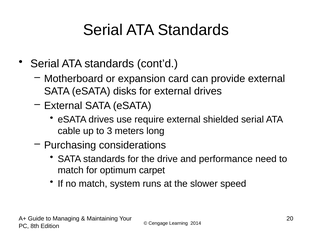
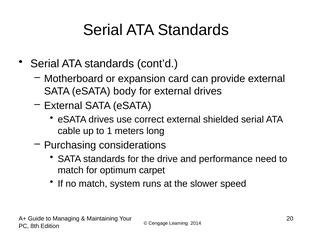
disks: disks -> body
require: require -> correct
3: 3 -> 1
